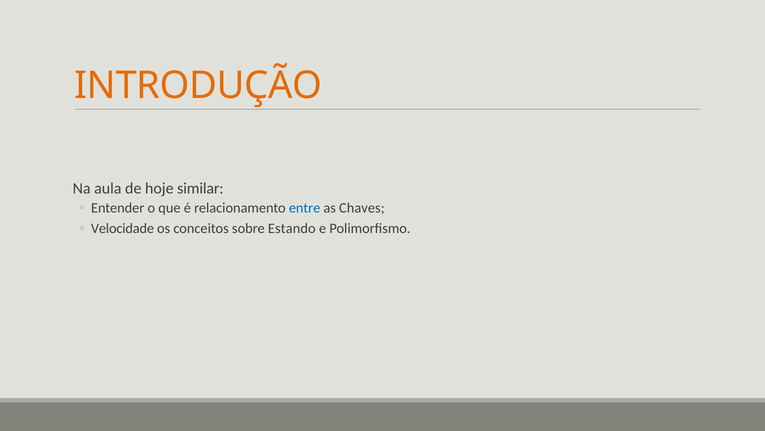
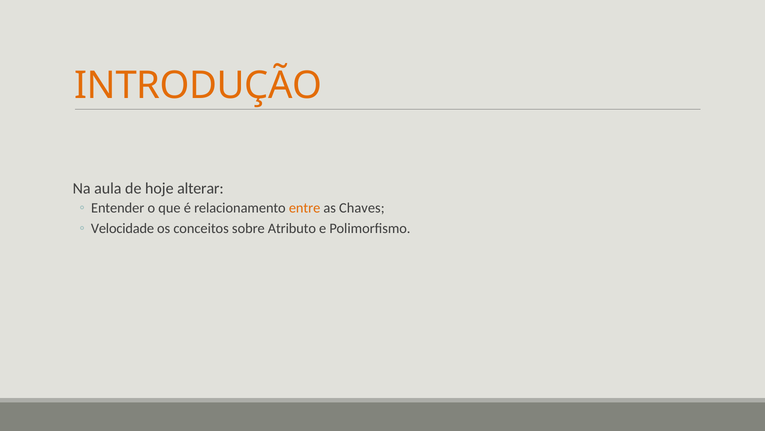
similar: similar -> alterar
entre colour: blue -> orange
Estando: Estando -> Atributo
